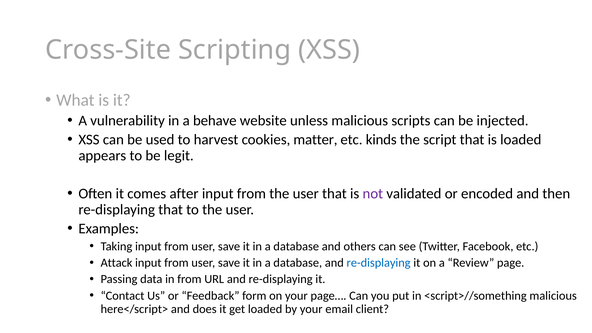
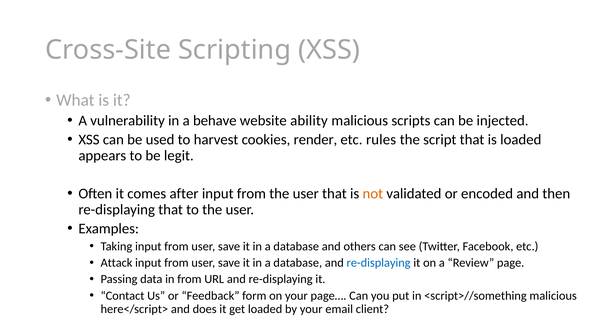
unless: unless -> ability
matter: matter -> render
kinds: kinds -> rules
not colour: purple -> orange
